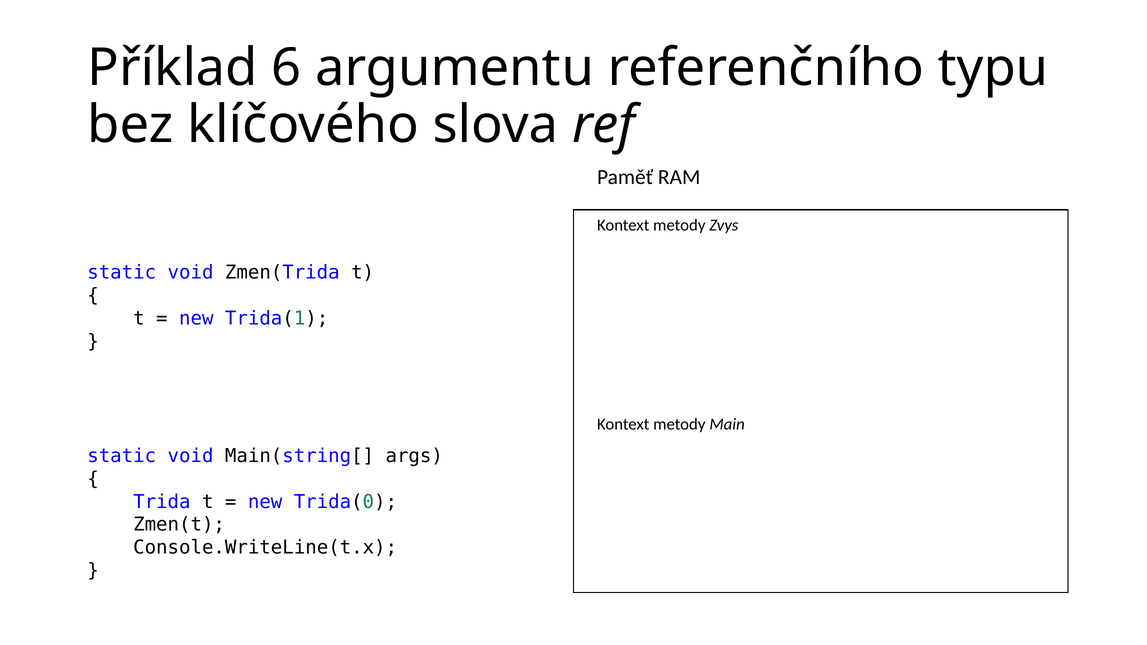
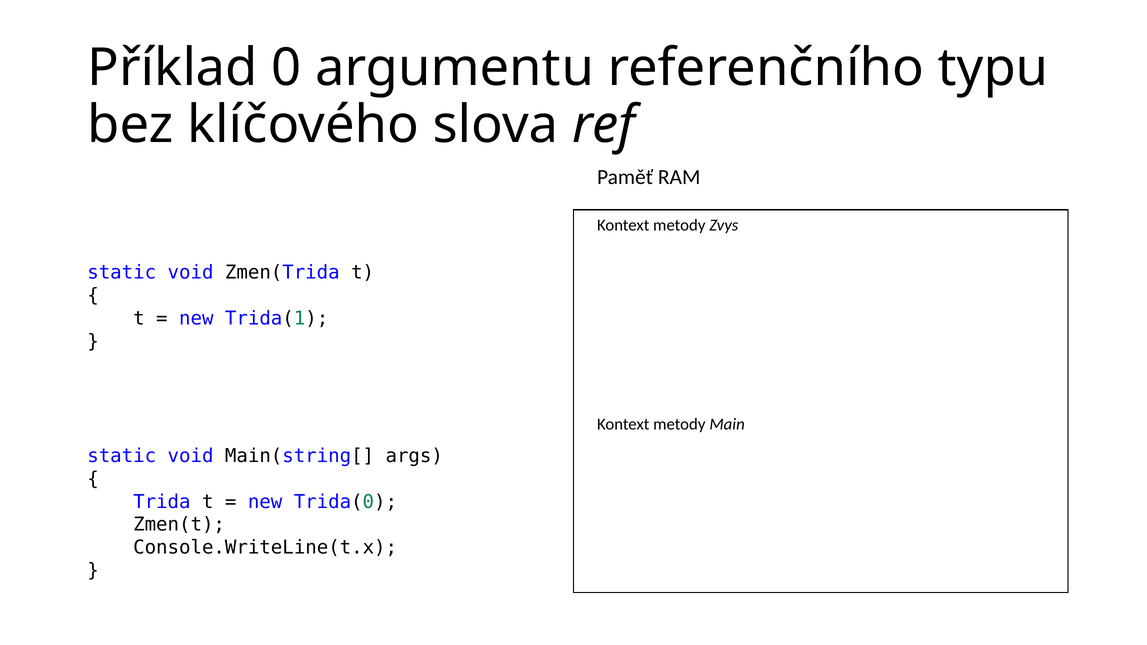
6: 6 -> 0
